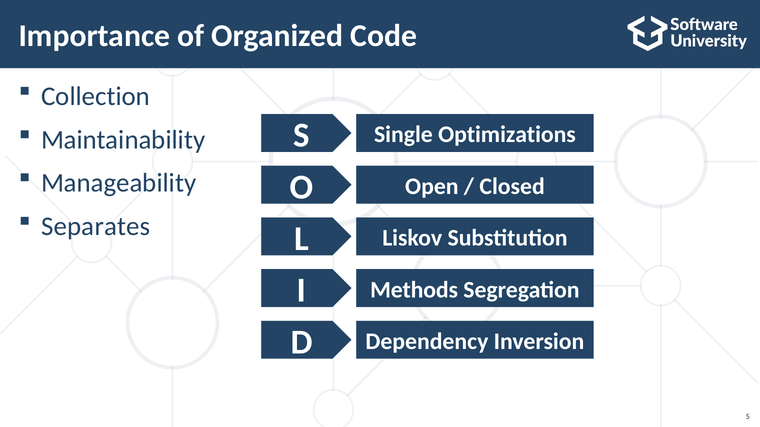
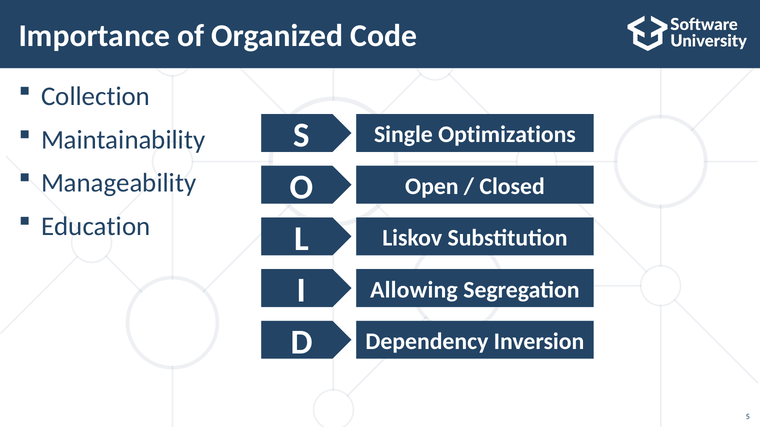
Separates: Separates -> Education
Methods: Methods -> Allowing
